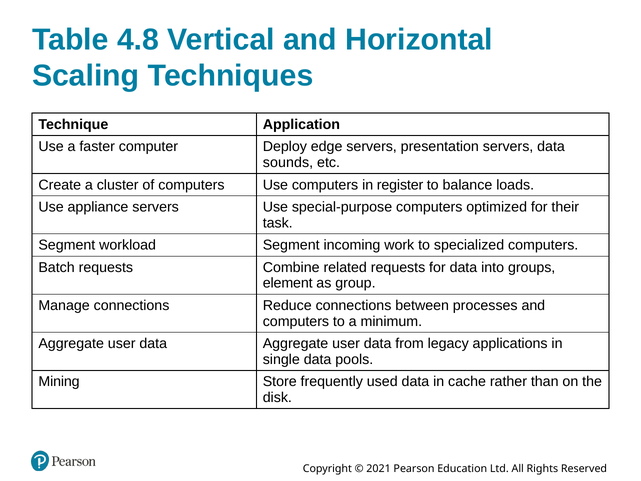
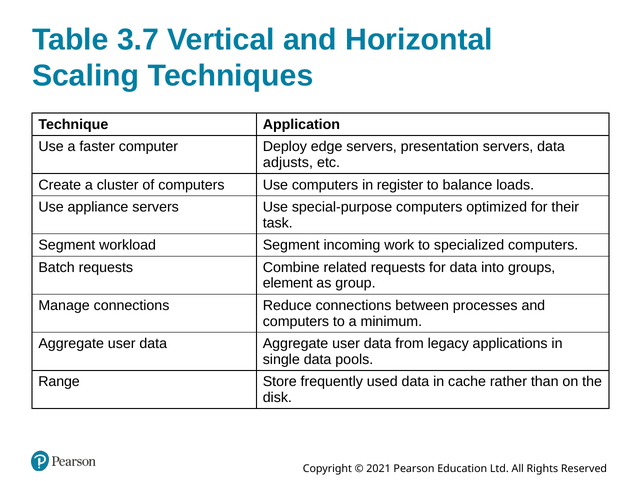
4.8: 4.8 -> 3.7
sounds: sounds -> adjusts
Mining: Mining -> Range
